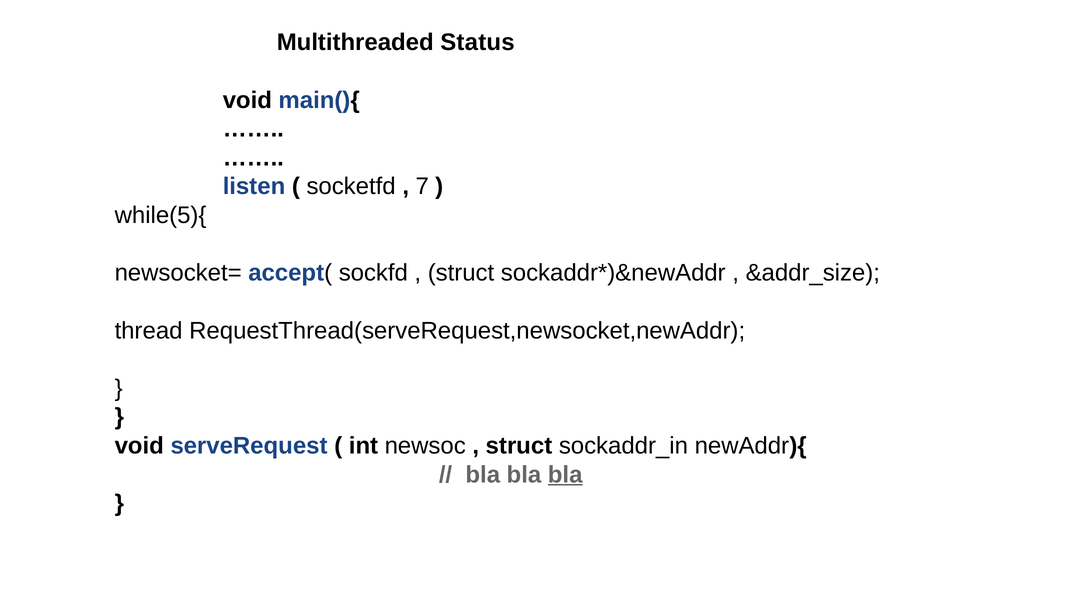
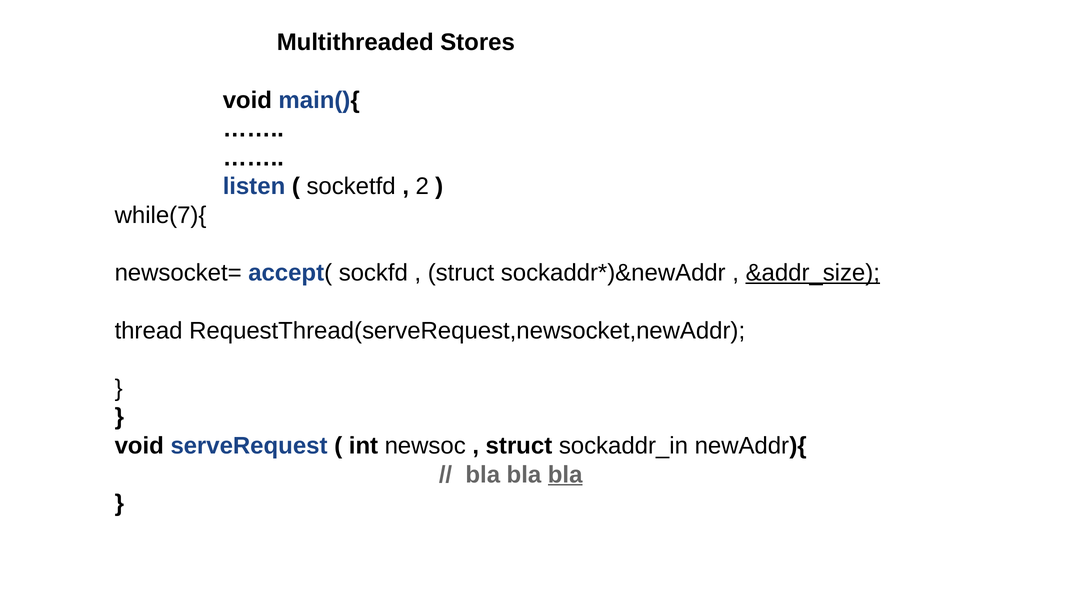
Status: Status -> Stores
7: 7 -> 2
while(5){: while(5){ -> while(7){
&addr_size underline: none -> present
